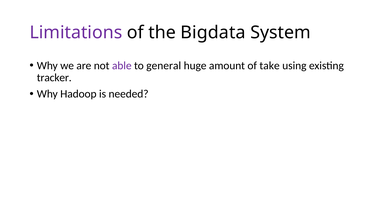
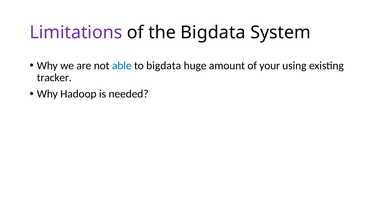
able colour: purple -> blue
to general: general -> bigdata
take: take -> your
